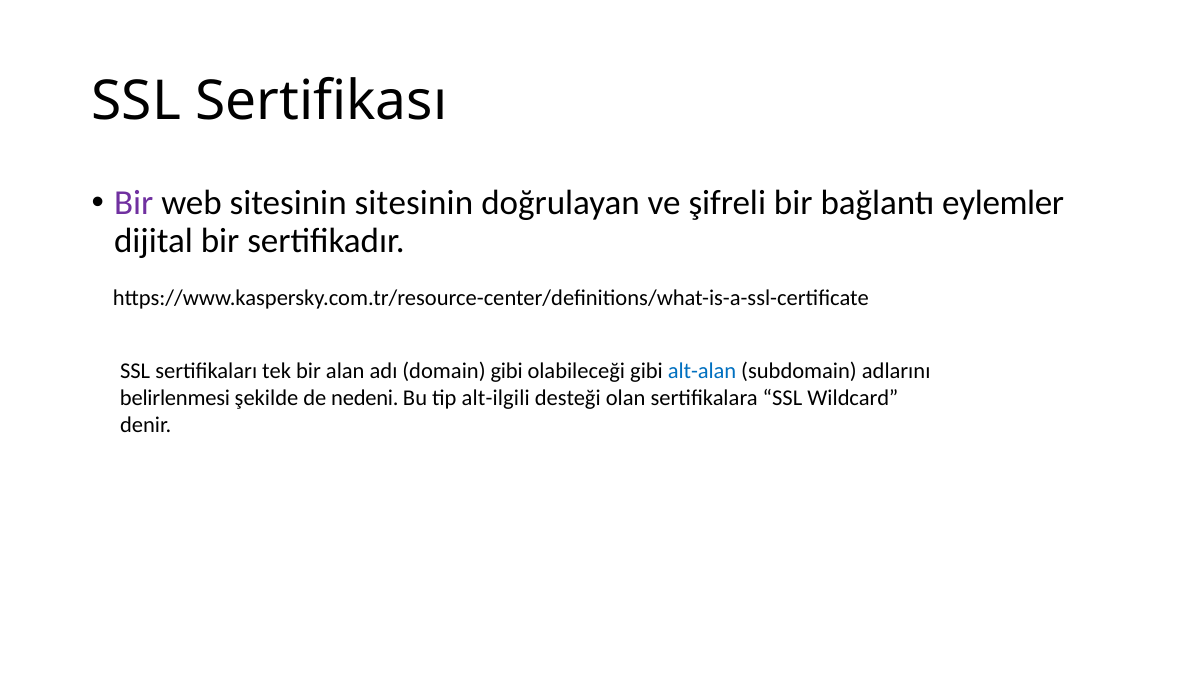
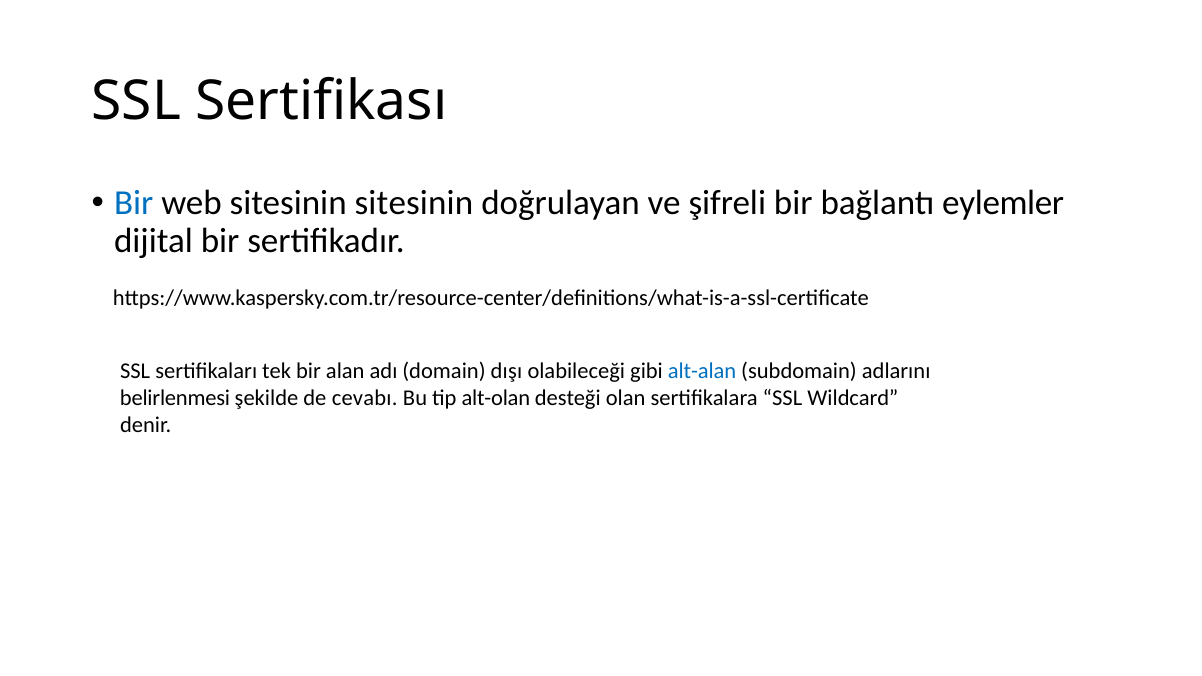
Bir at (134, 203) colour: purple -> blue
domain gibi: gibi -> dışı
nedeni: nedeni -> cevabı
alt-ilgili: alt-ilgili -> alt-olan
